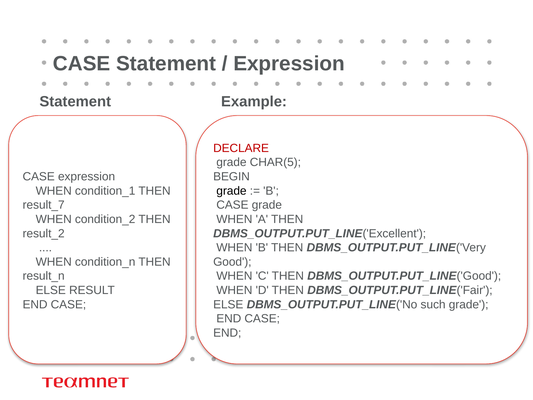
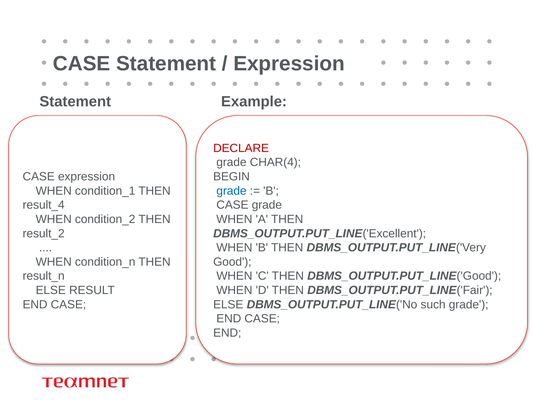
CHAR(5: CHAR(5 -> CHAR(4
grade at (231, 191) colour: black -> blue
result_7: result_7 -> result_4
